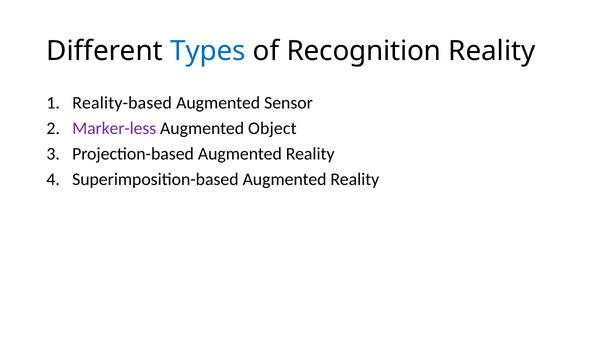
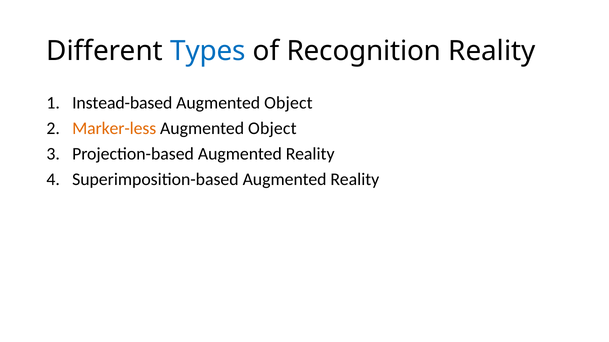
Reality-based: Reality-based -> Instead-based
Sensor at (289, 103): Sensor -> Object
Marker-less colour: purple -> orange
